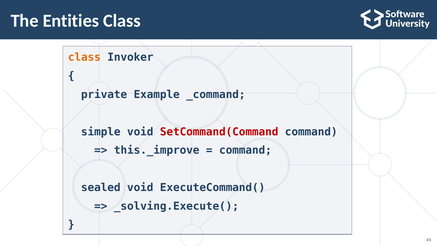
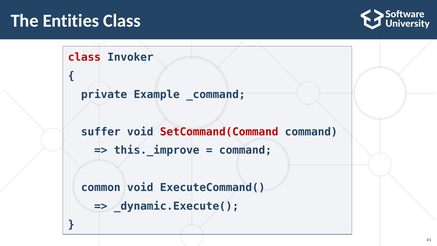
class at (84, 57) colour: orange -> red
simple: simple -> suffer
sealed: sealed -> common
_solving.Execute(: _solving.Execute( -> _dynamic.Execute(
